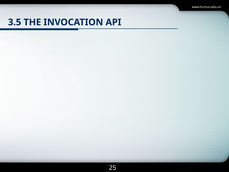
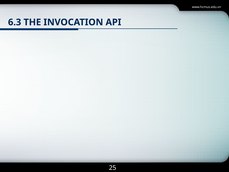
3.5: 3.5 -> 6.3
